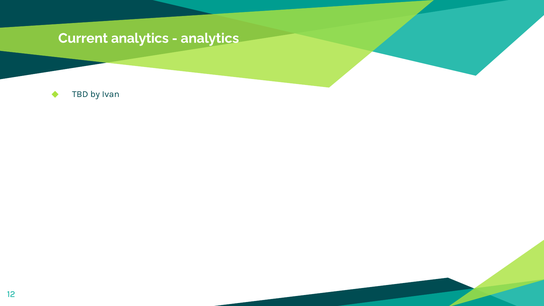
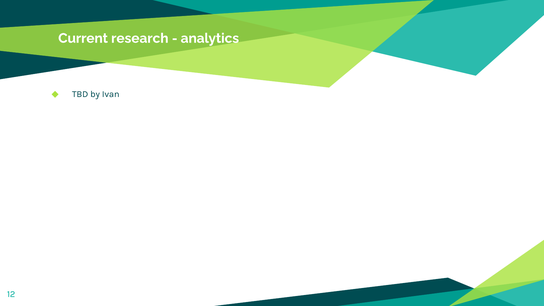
Current analytics: analytics -> research
